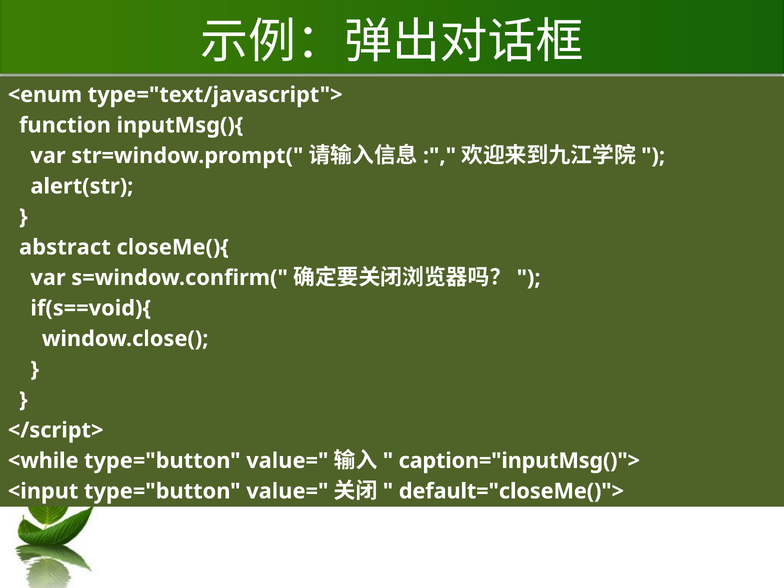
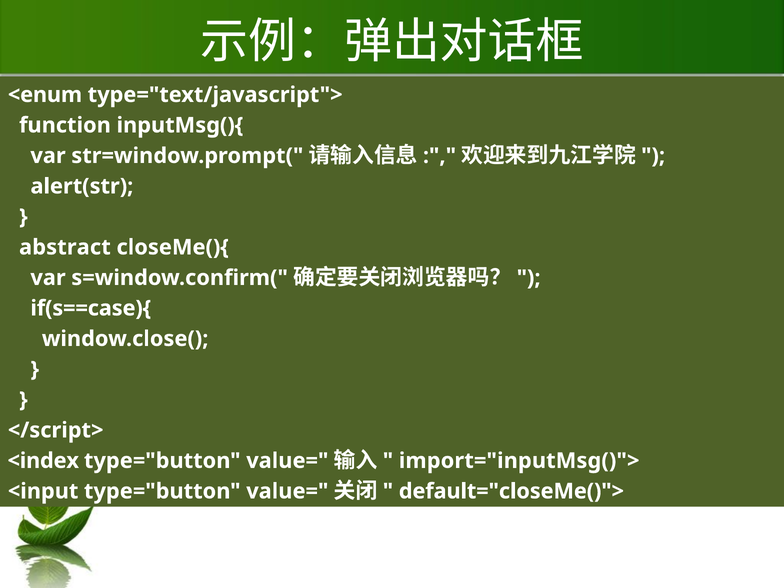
if(s==void){: if(s==void){ -> if(s==case){
<while: <while -> <index
caption="inputMsg()">: caption="inputMsg()"> -> import="inputMsg()">
